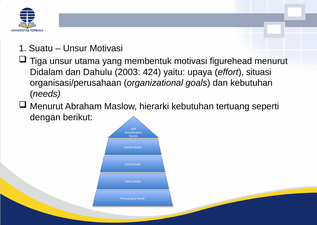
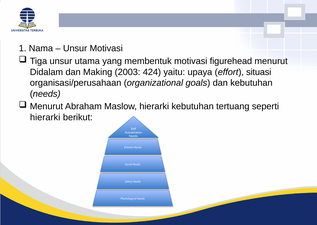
Suatu: Suatu -> Nama
Dahulu: Dahulu -> Making
dengan at (45, 117): dengan -> hierarki
